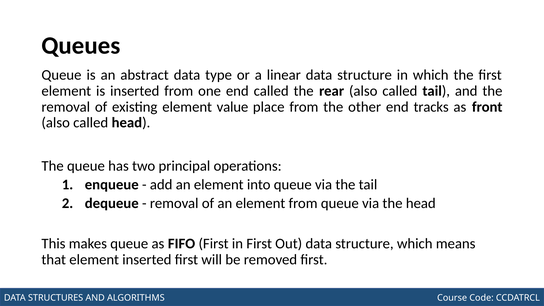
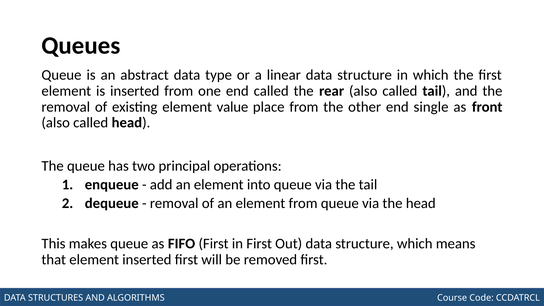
tracks: tracks -> single
